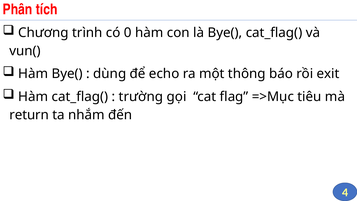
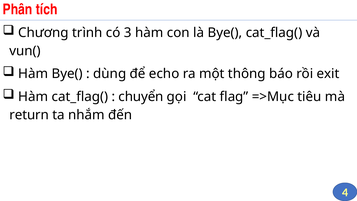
0: 0 -> 3
trường: trường -> chuyển
